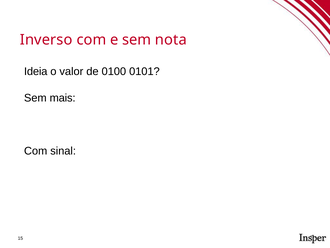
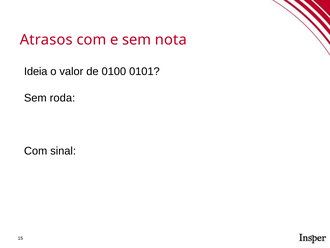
Inverso: Inverso -> Atrasos
mais: mais -> roda
